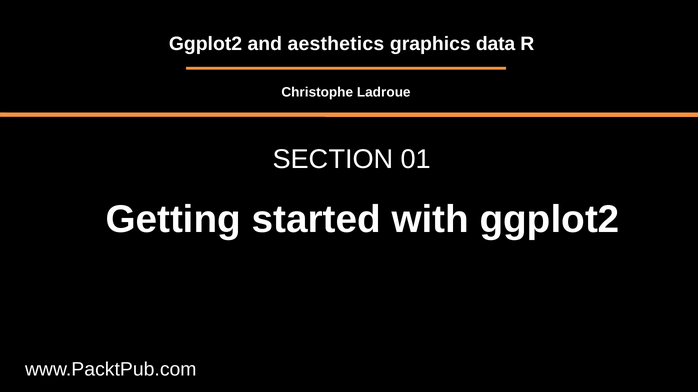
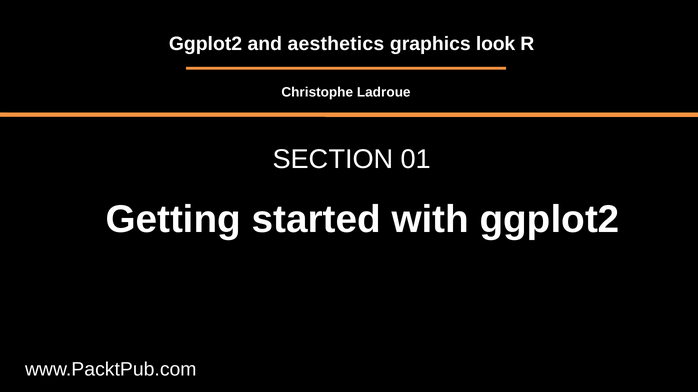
data: data -> look
